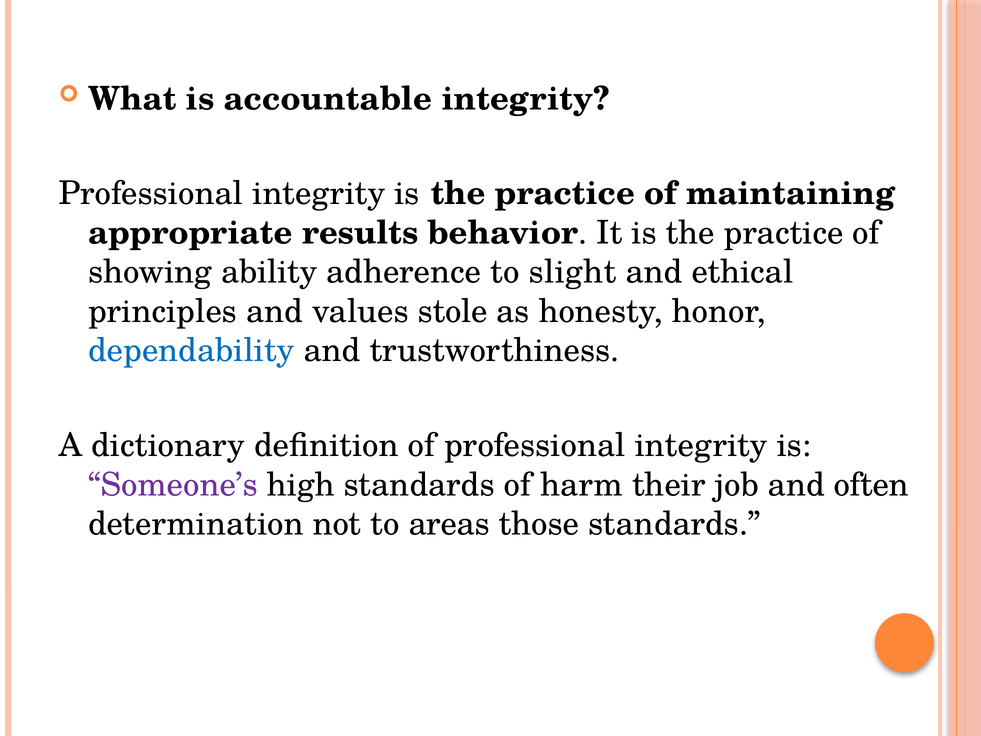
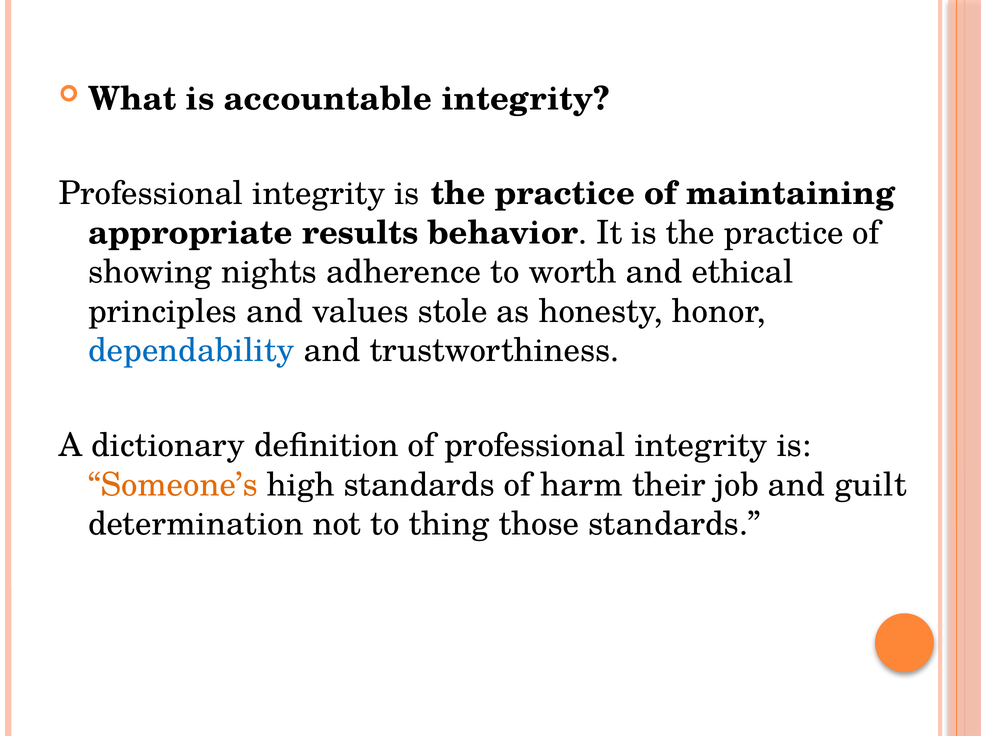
ability: ability -> nights
slight: slight -> worth
Someone’s colour: purple -> orange
often: often -> guilt
areas: areas -> thing
